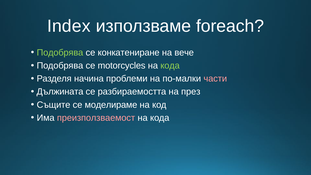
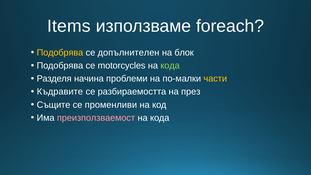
Index: Index -> Items
Подобрява at (60, 53) colour: light green -> yellow
конкатениране: конкатениране -> допълнителен
вече: вече -> блок
части colour: pink -> yellow
Дължината: Дължината -> Къдравите
моделираме: моделираме -> променливи
